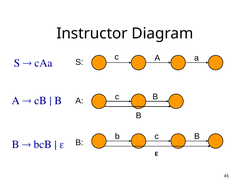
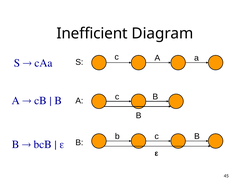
Instructor: Instructor -> Inefficient
